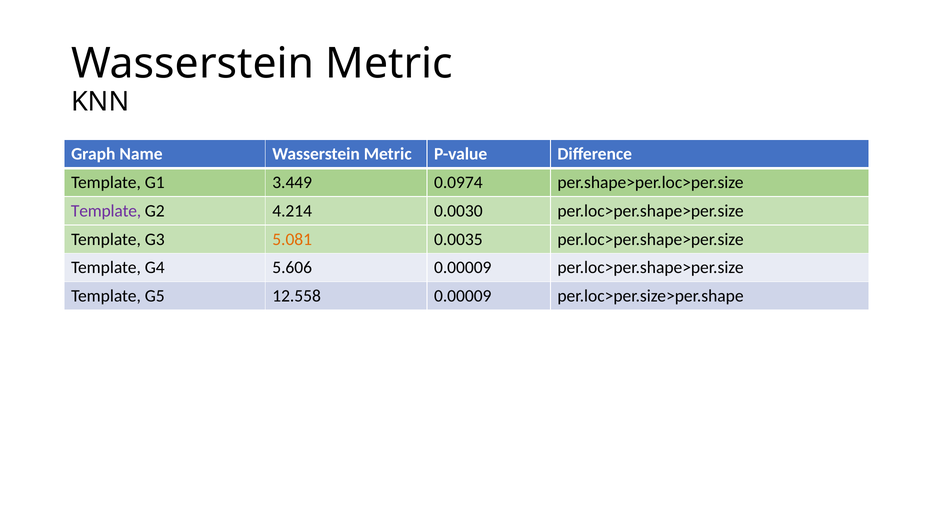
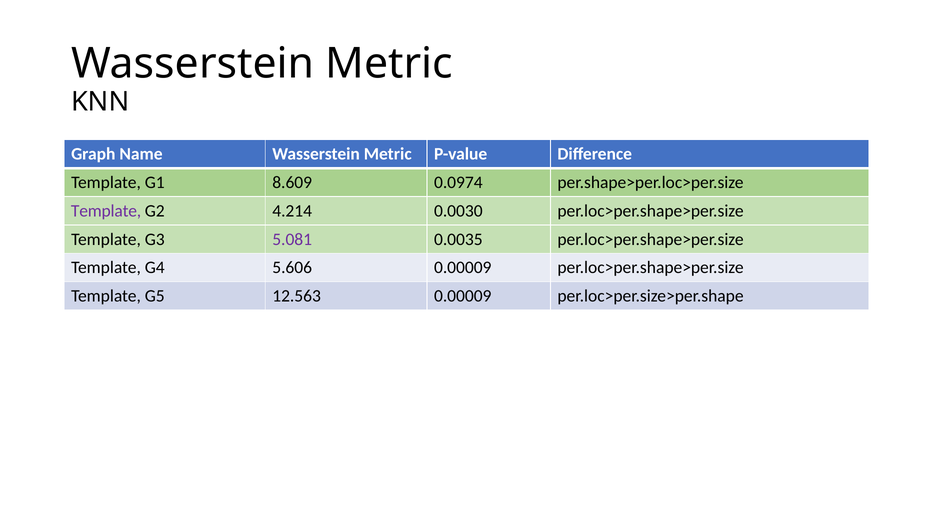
3.449: 3.449 -> 8.609
5.081 colour: orange -> purple
12.558: 12.558 -> 12.563
